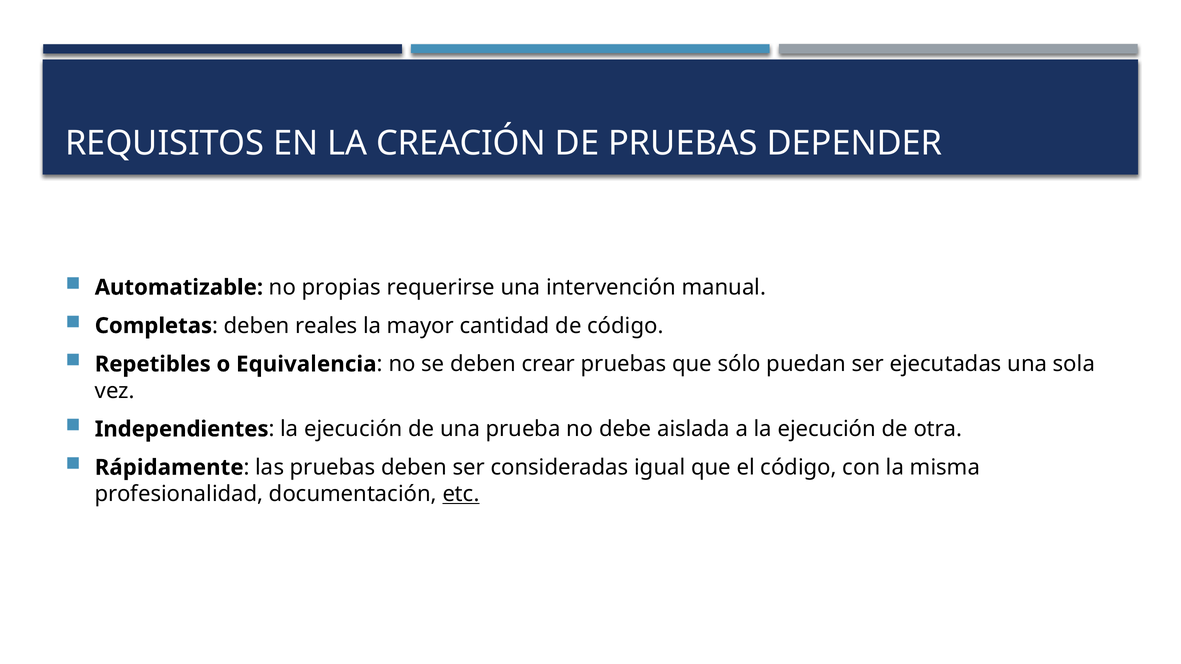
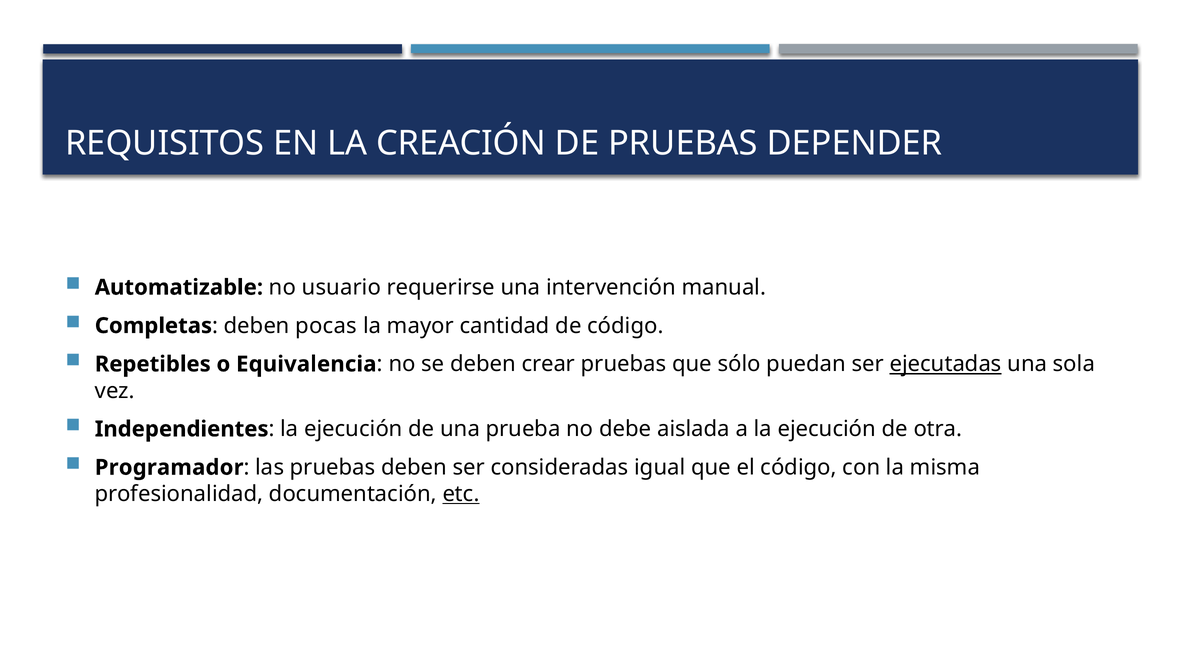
propias: propias -> usuario
reales: reales -> pocas
ejecutadas underline: none -> present
Rápidamente: Rápidamente -> Programador
